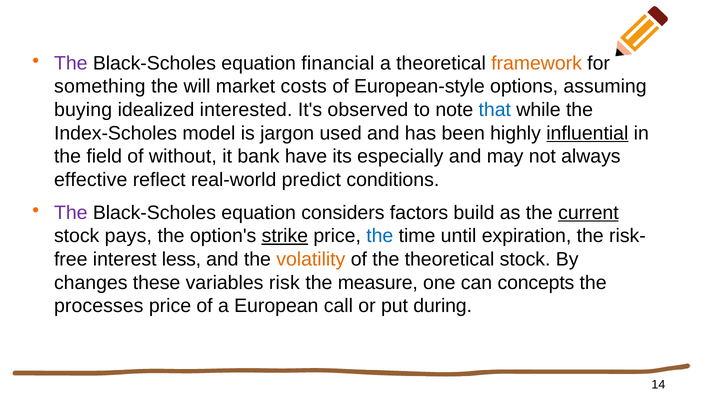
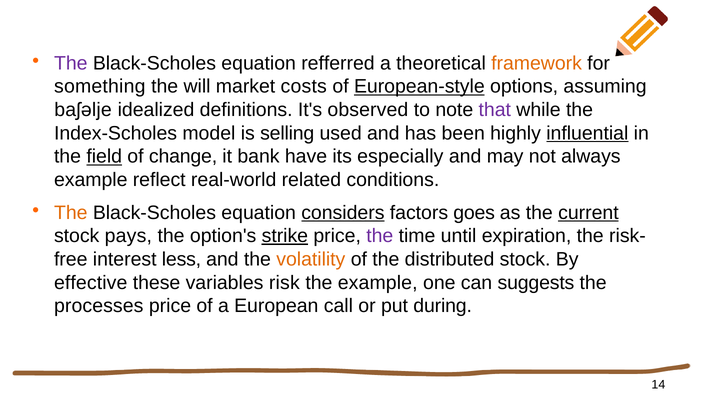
financial: financial -> refferred
European-style underline: none -> present
buying: buying -> baʃəlje
interested: interested -> definitions
that colour: blue -> purple
jargon: jargon -> selling
field underline: none -> present
without: without -> change
effective at (91, 180): effective -> example
predict: predict -> related
The at (71, 213) colour: purple -> orange
considers underline: none -> present
build: build -> goes
the at (380, 236) colour: blue -> purple
the theoretical: theoretical -> distributed
changes: changes -> effective
the measure: measure -> example
concepts: concepts -> suggests
